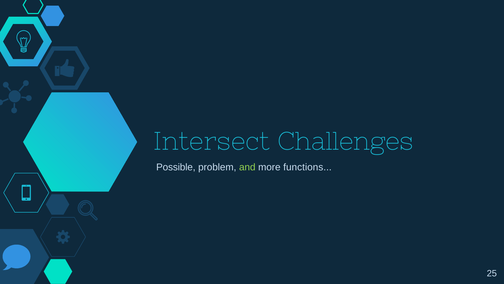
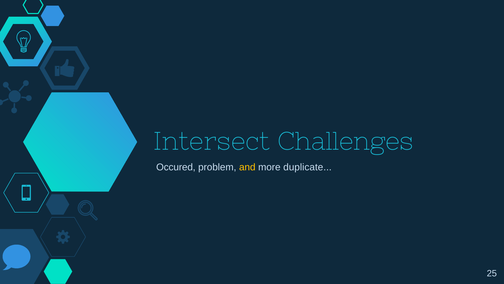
Possible: Possible -> Occured
and colour: light green -> yellow
functions: functions -> duplicate
